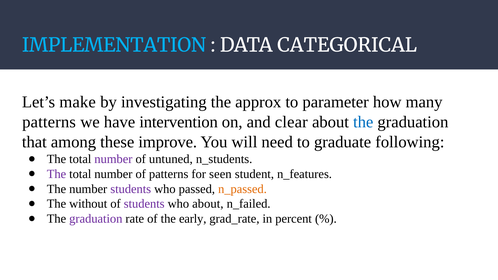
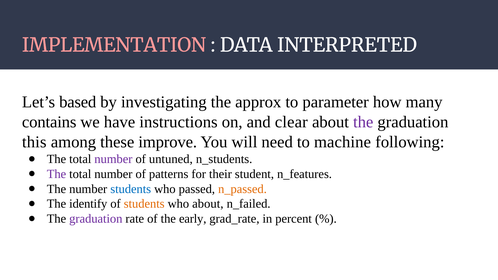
IMPLEMENTATION colour: light blue -> pink
CATEGORICAL: CATEGORICAL -> INTERPRETED
make: make -> based
patterns at (49, 122): patterns -> contains
intervention: intervention -> instructions
the at (363, 122) colour: blue -> purple
that: that -> this
graduate: graduate -> machine
seen: seen -> their
students at (131, 189) colour: purple -> blue
without: without -> identify
students at (144, 204) colour: purple -> orange
